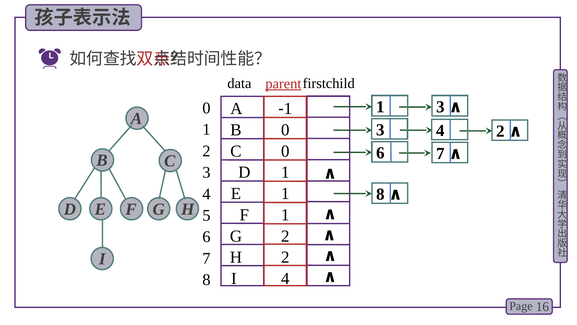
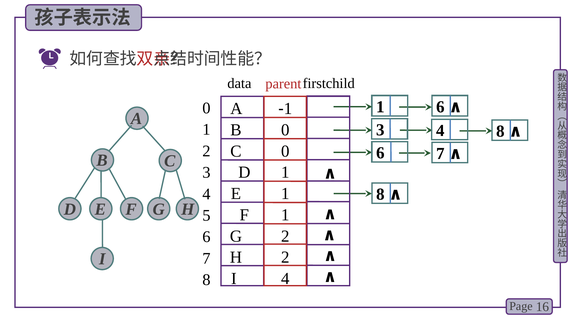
parent underline: present -> none
1 3: 3 -> 6
4 2: 2 -> 8
